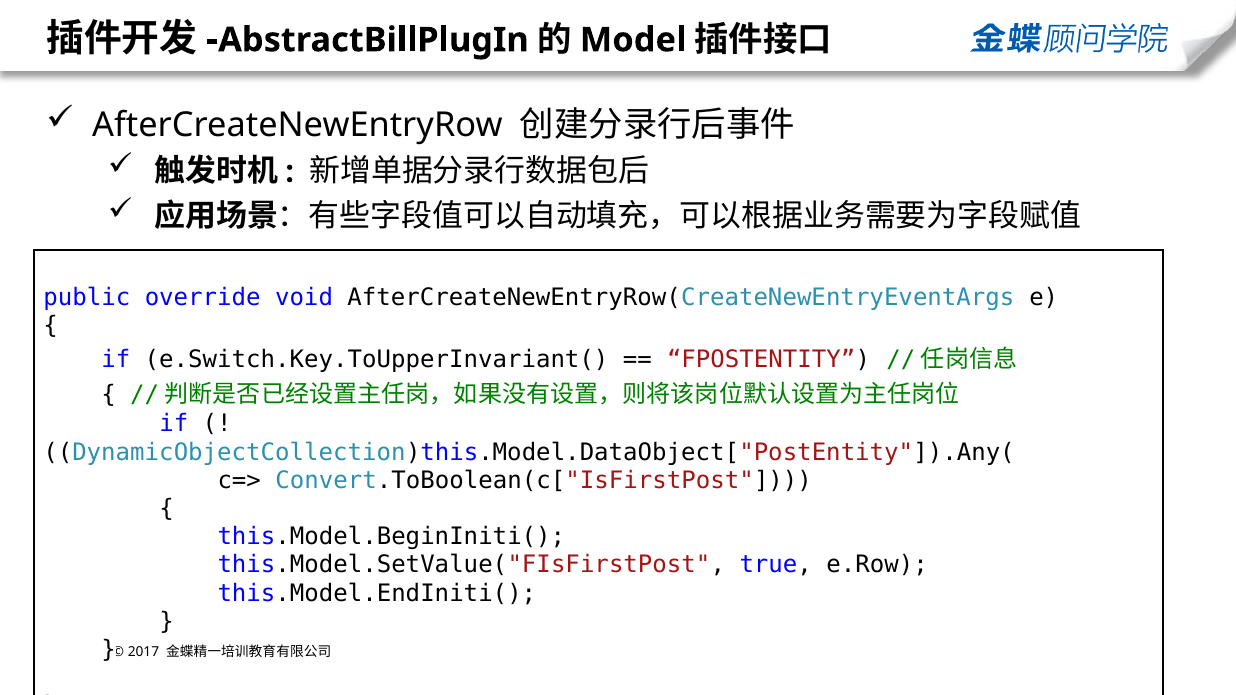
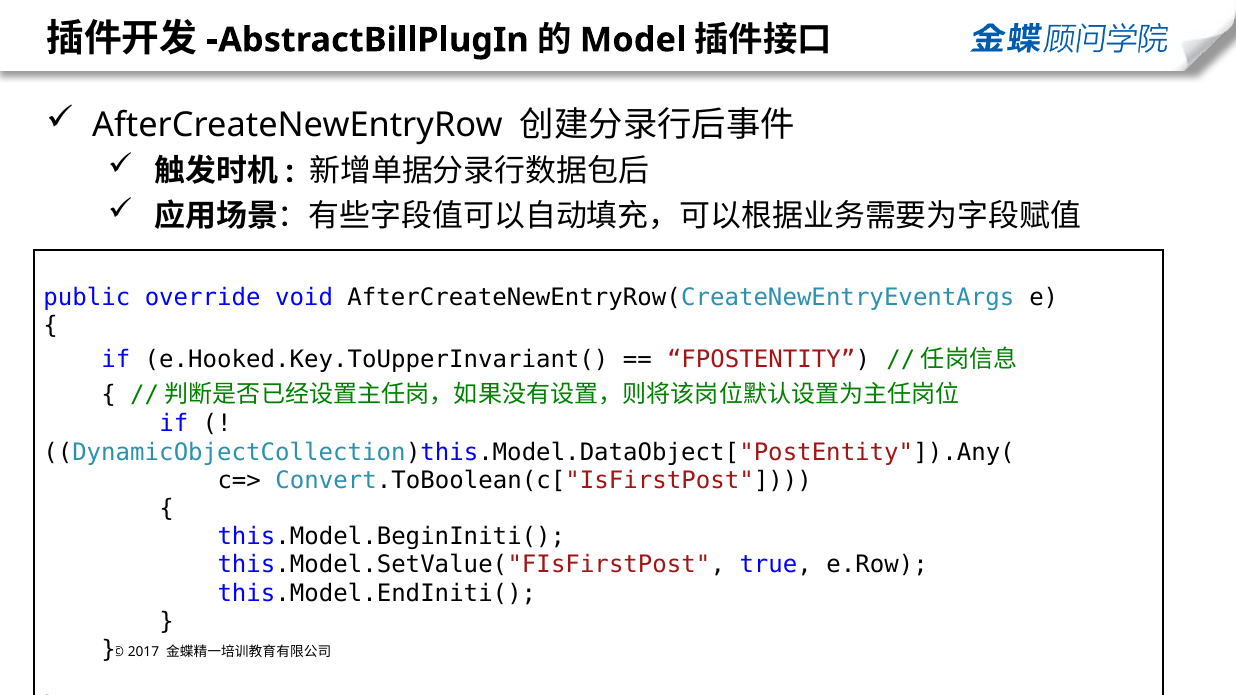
e.Switch.Key.ToUpperInvariant(: e.Switch.Key.ToUpperInvariant( -> e.Hooked.Key.ToUpperInvariant(
